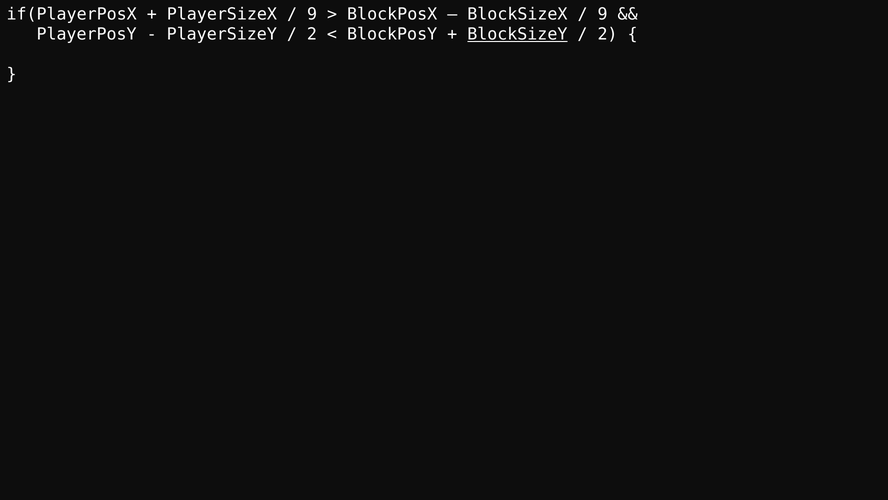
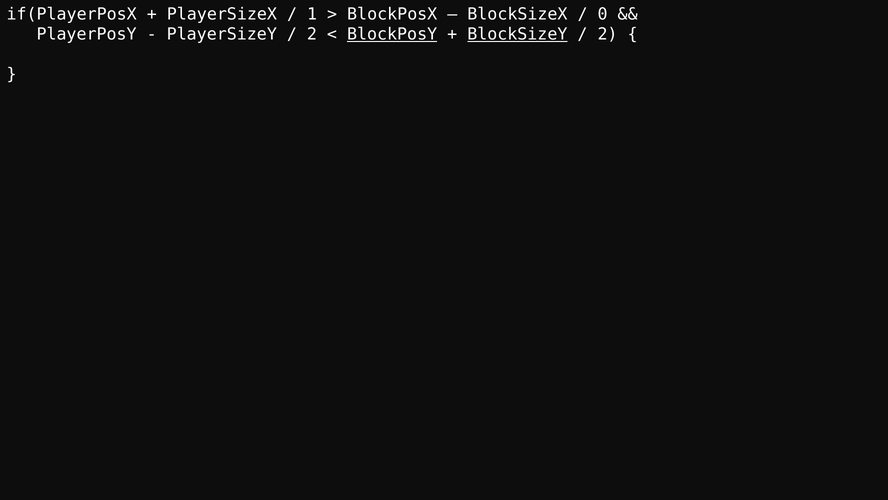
9 at (312, 14): 9 -> 1
9 at (603, 14): 9 -> 0
BlockPosY underline: none -> present
